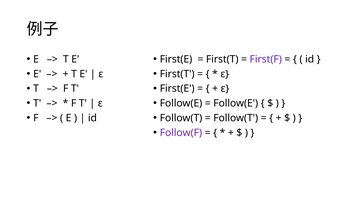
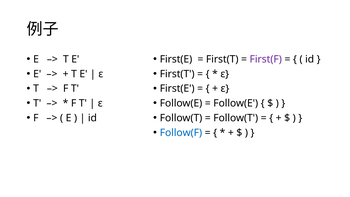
Follow(F colour: purple -> blue
